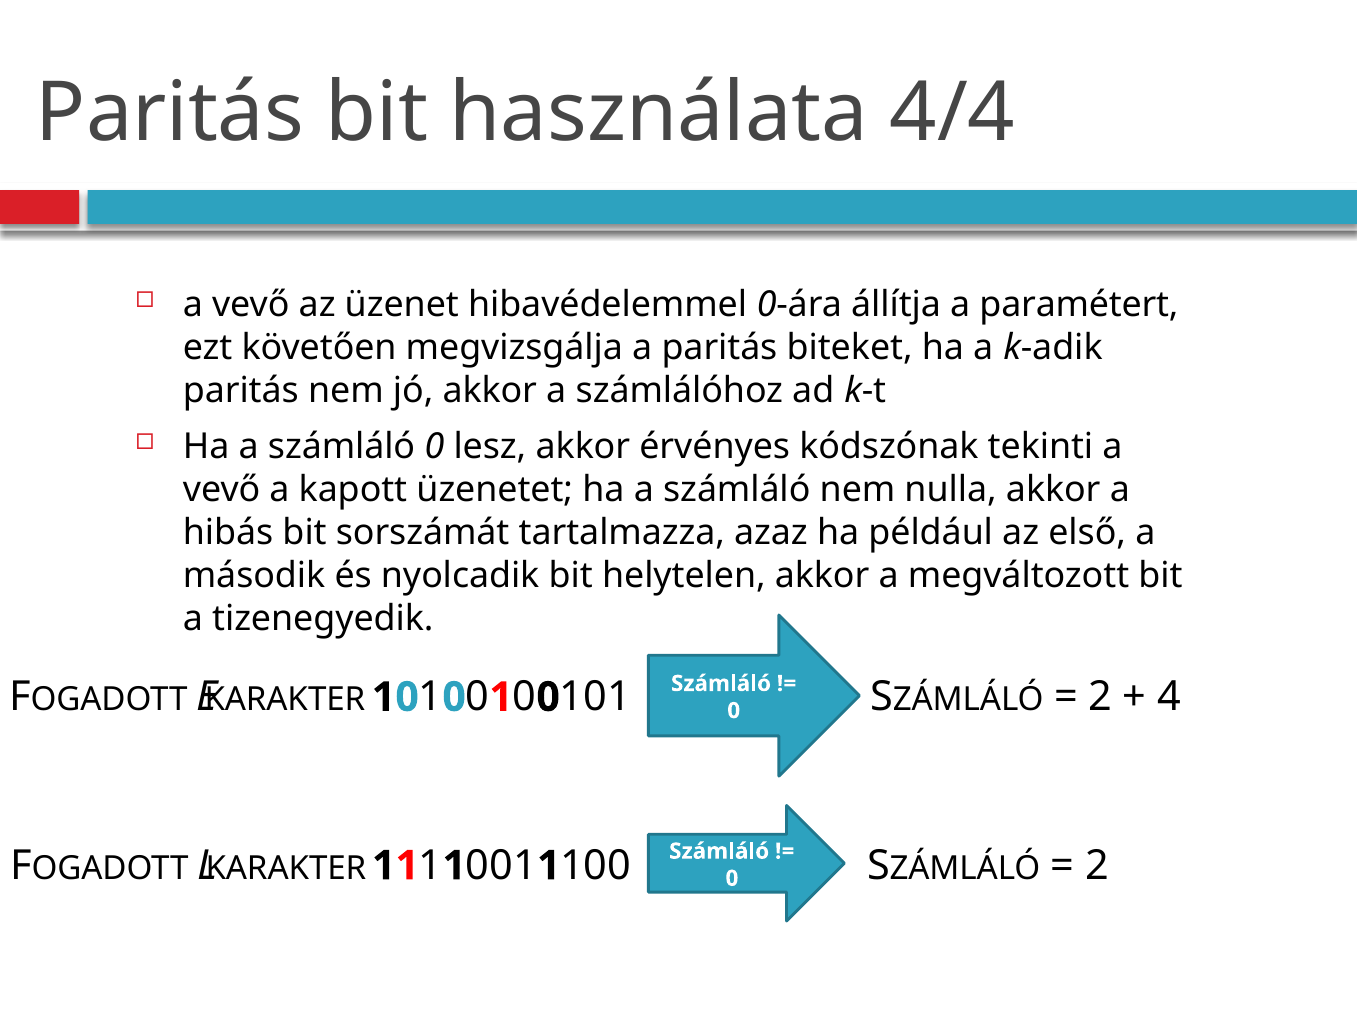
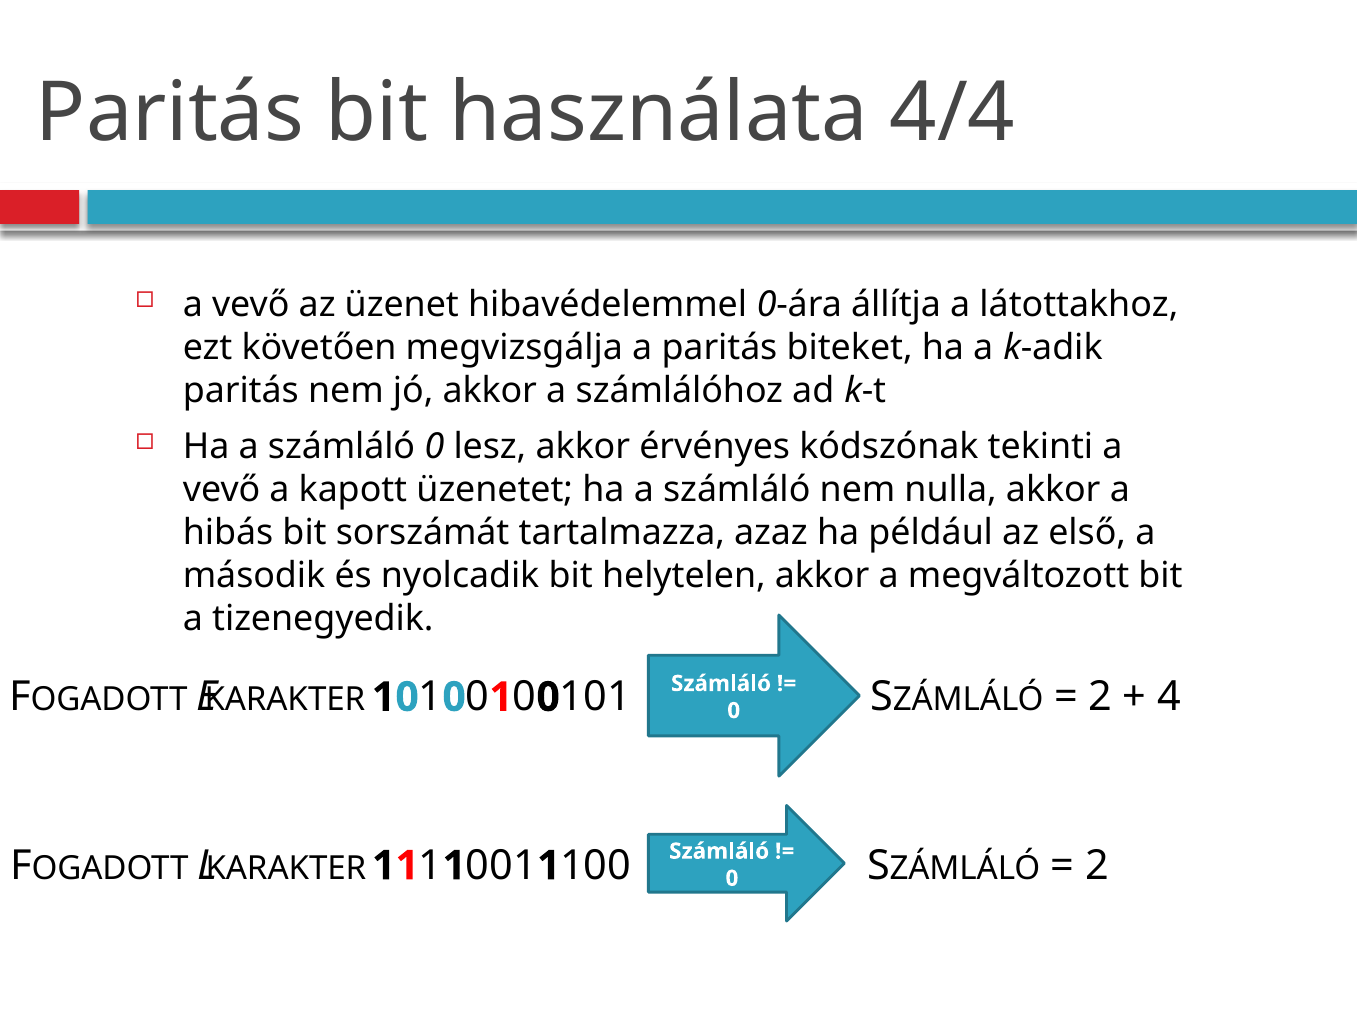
paramétert: paramétert -> látottakhoz
